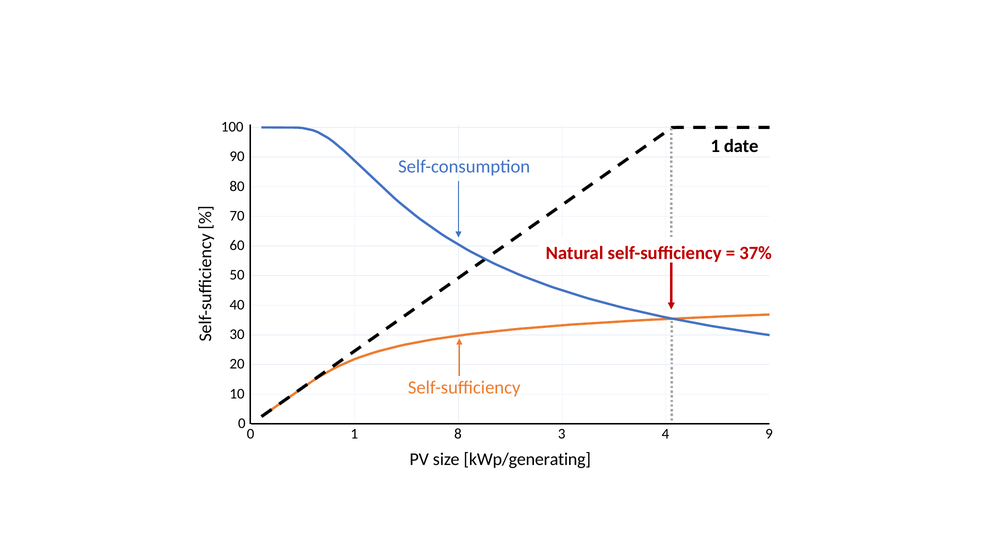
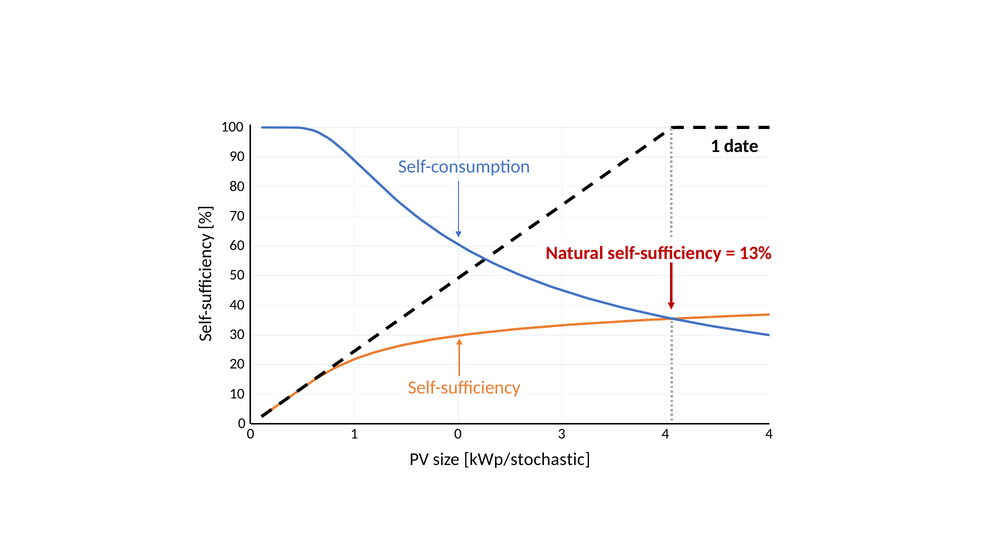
37%: 37% -> 13%
1 8: 8 -> 0
4 9: 9 -> 4
kWp/generating: kWp/generating -> kWp/stochastic
